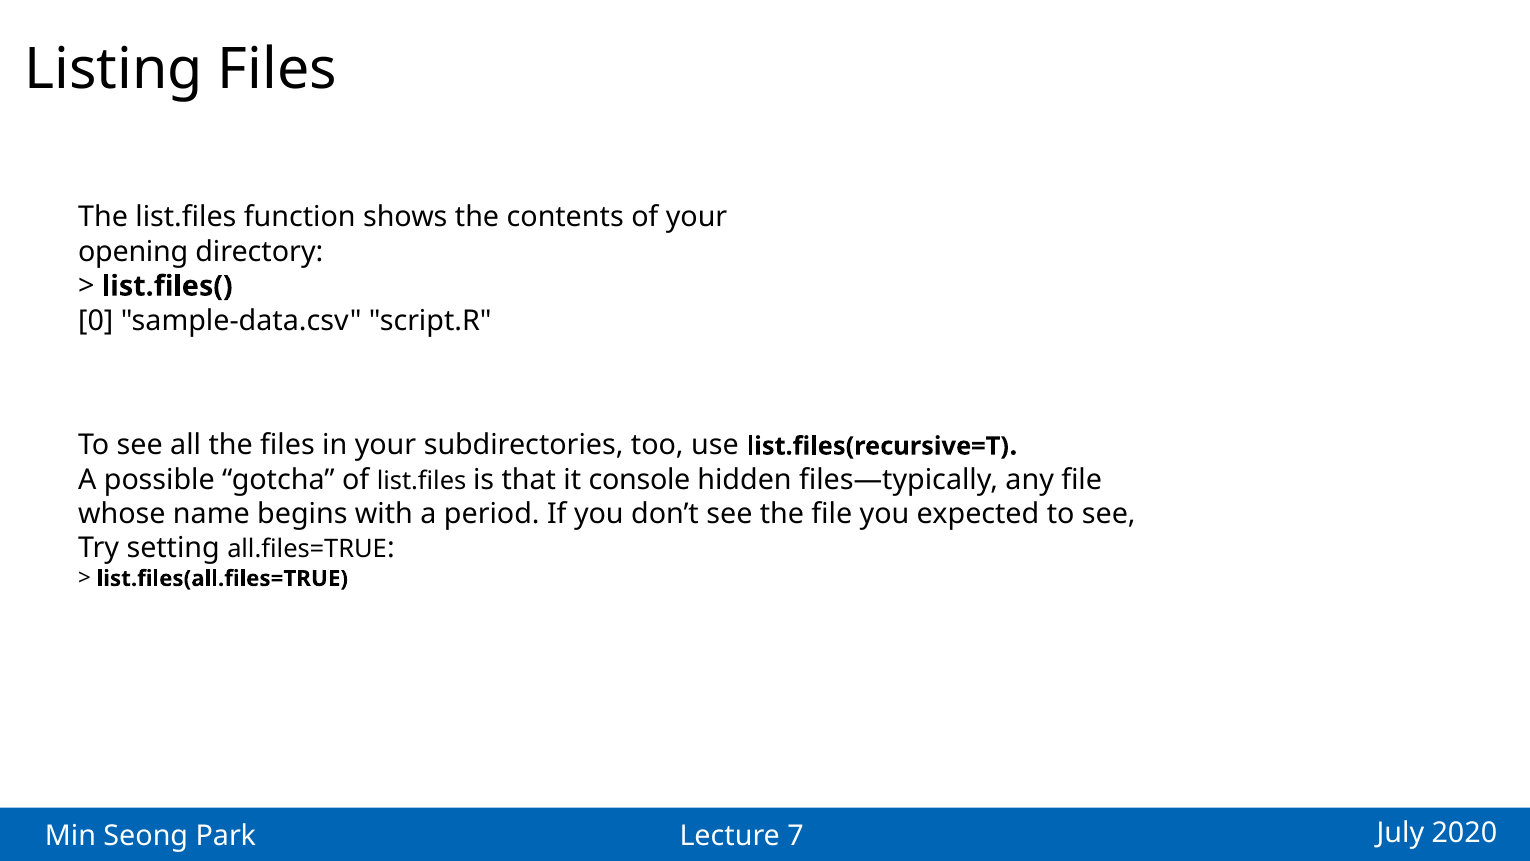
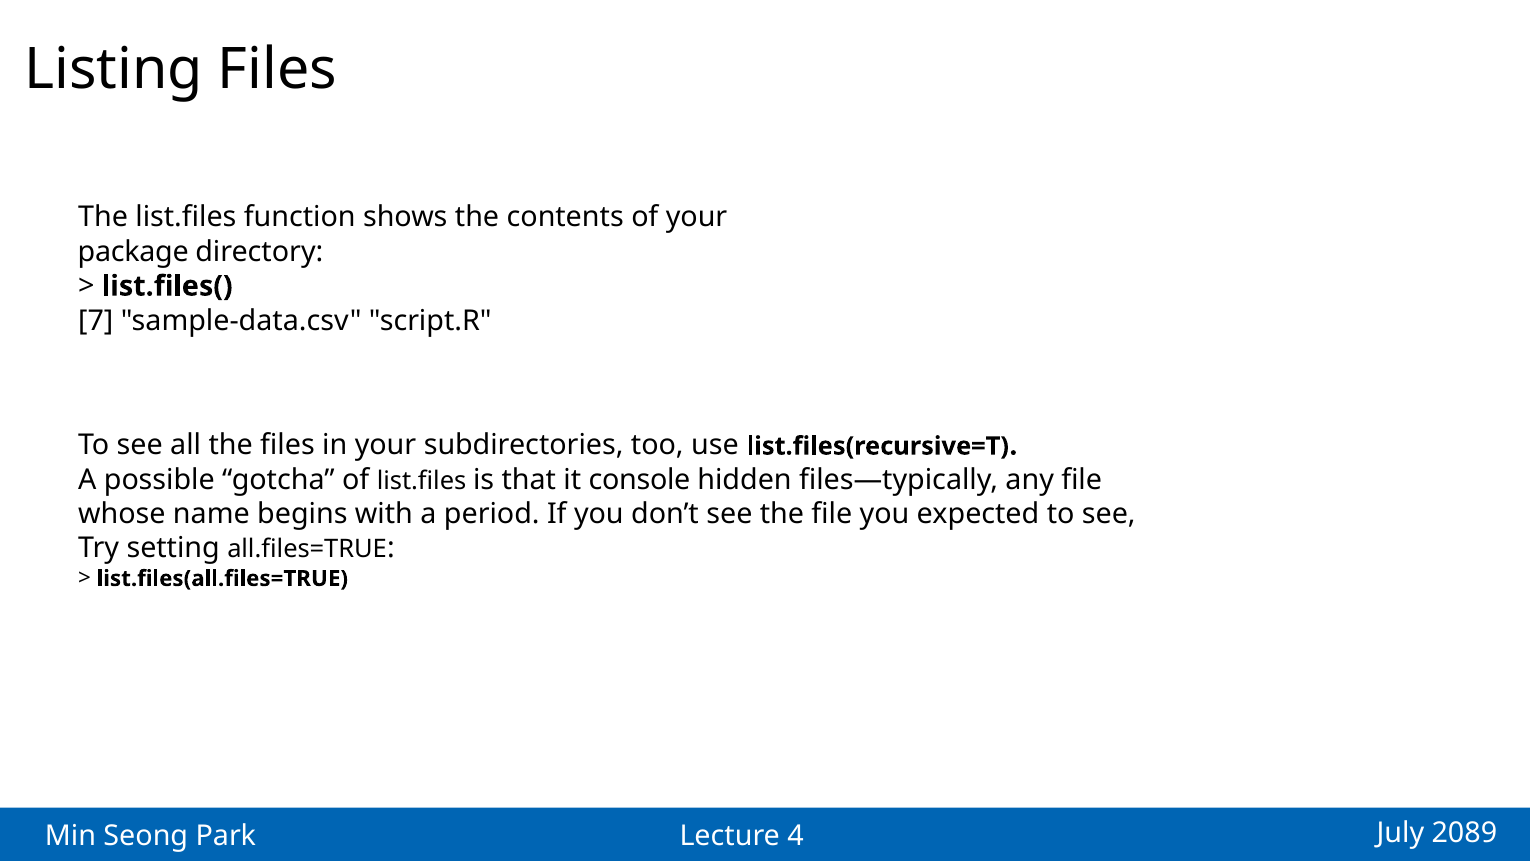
opening: opening -> package
0: 0 -> 7
7: 7 -> 4
2020: 2020 -> 2089
